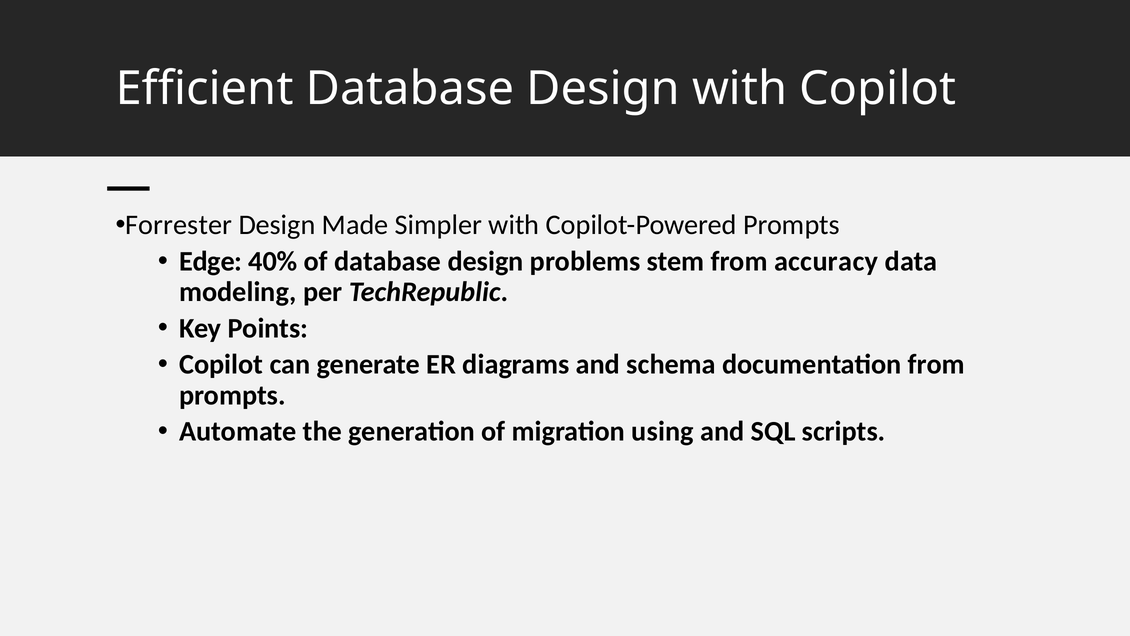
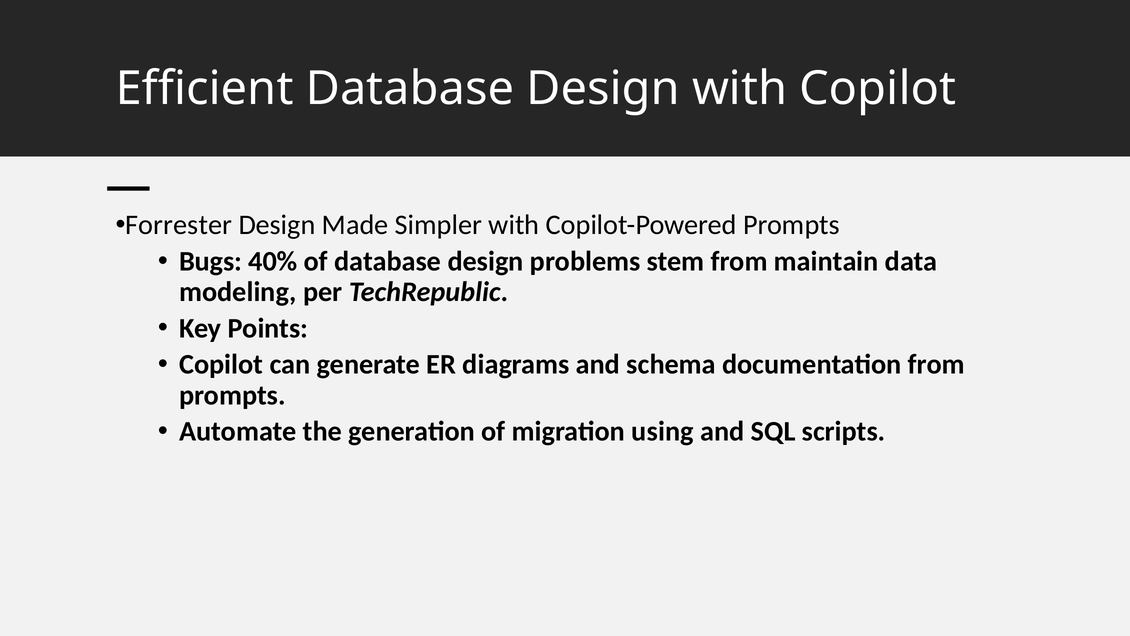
Edge: Edge -> Bugs
accuracy: accuracy -> maintain
